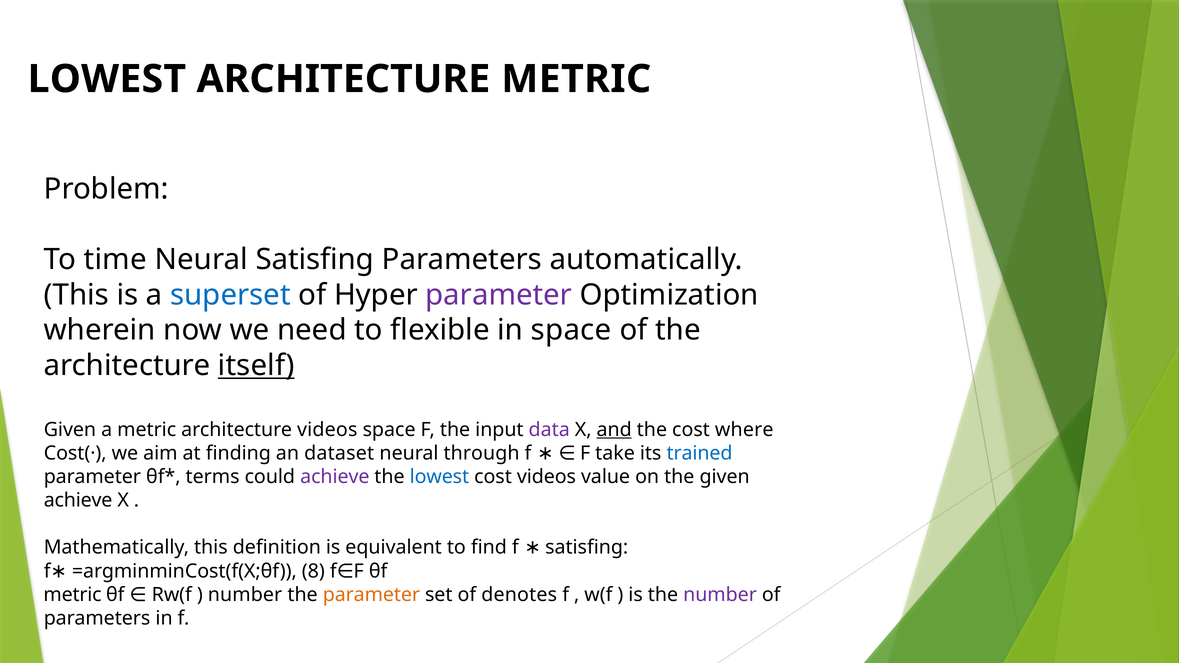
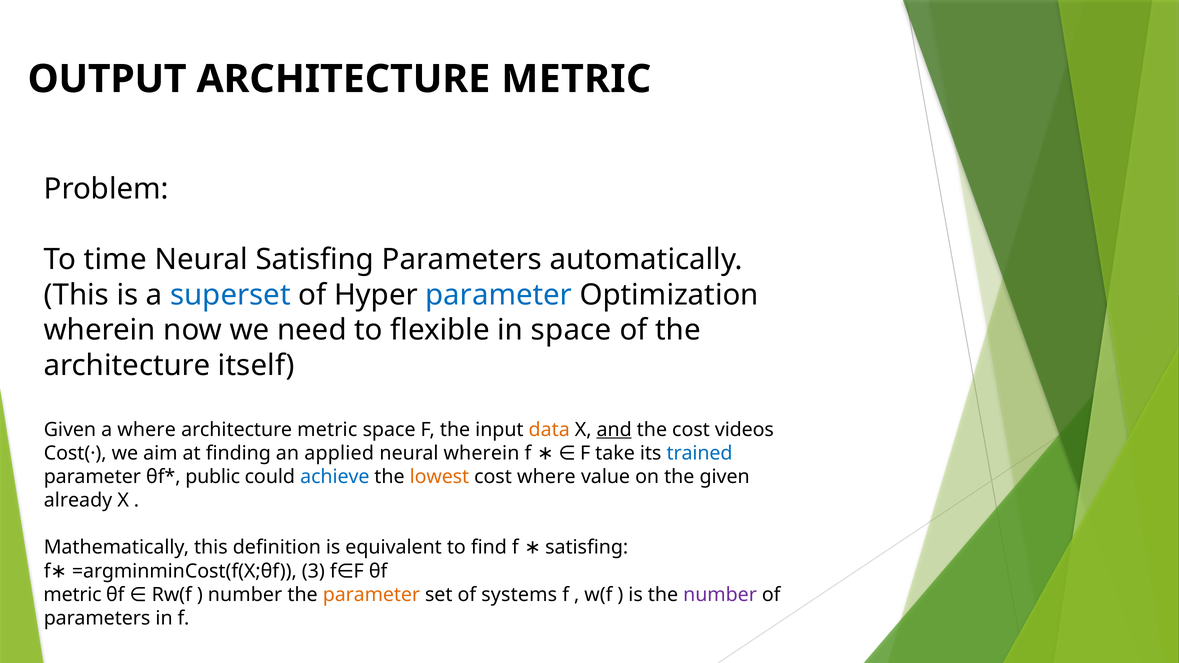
LOWEST at (107, 79): LOWEST -> OUTPUT
parameter at (499, 295) colour: purple -> blue
itself underline: present -> none
a metric: metric -> where
videos at (327, 430): videos -> metric
data colour: purple -> orange
where: where -> videos
dataset: dataset -> applied
neural through: through -> wherein
terms: terms -> public
achieve at (335, 477) colour: purple -> blue
lowest at (439, 477) colour: blue -> orange
cost videos: videos -> where
achieve at (78, 501): achieve -> already
8: 8 -> 3
denotes: denotes -> systems
